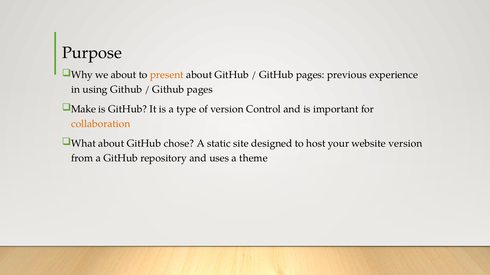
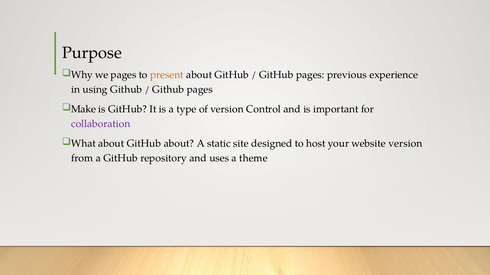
we about: about -> pages
collaboration colour: orange -> purple
GitHub chose: chose -> about
